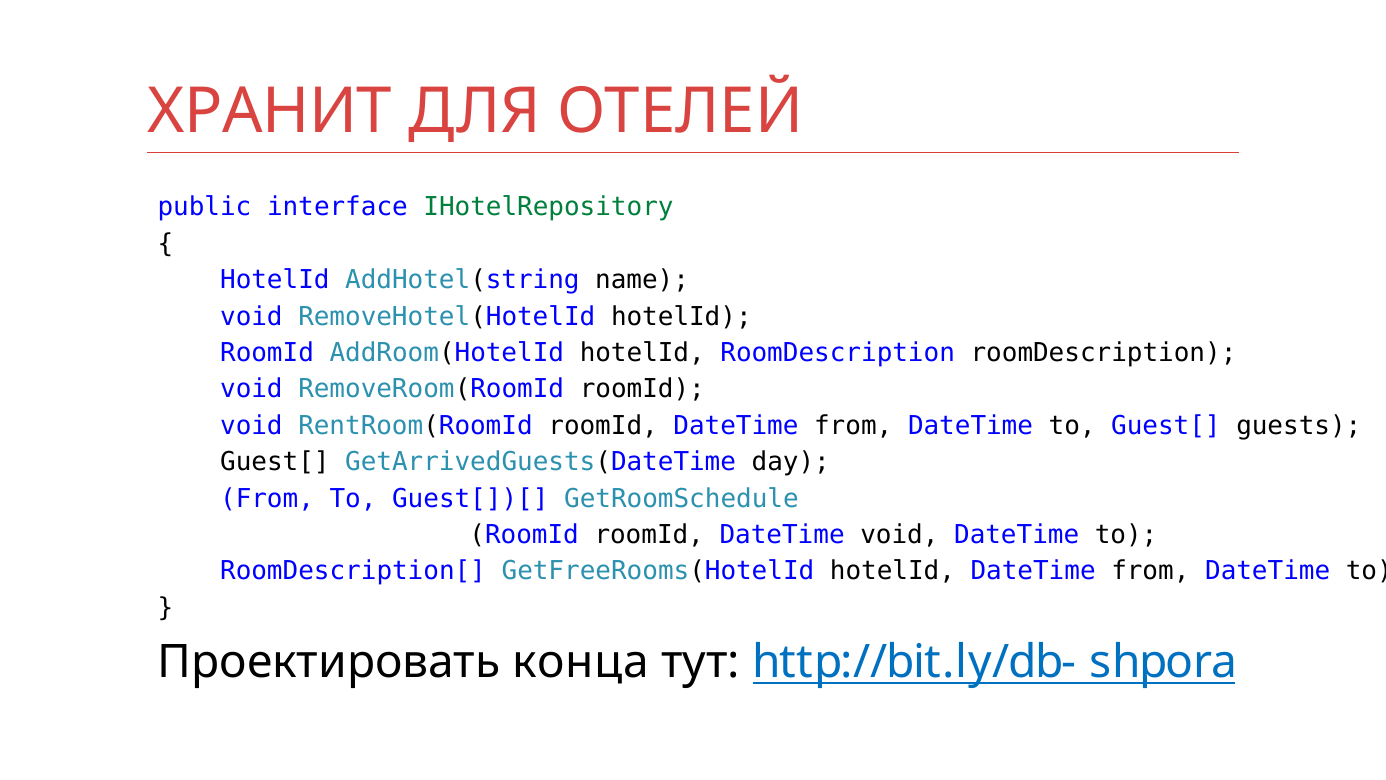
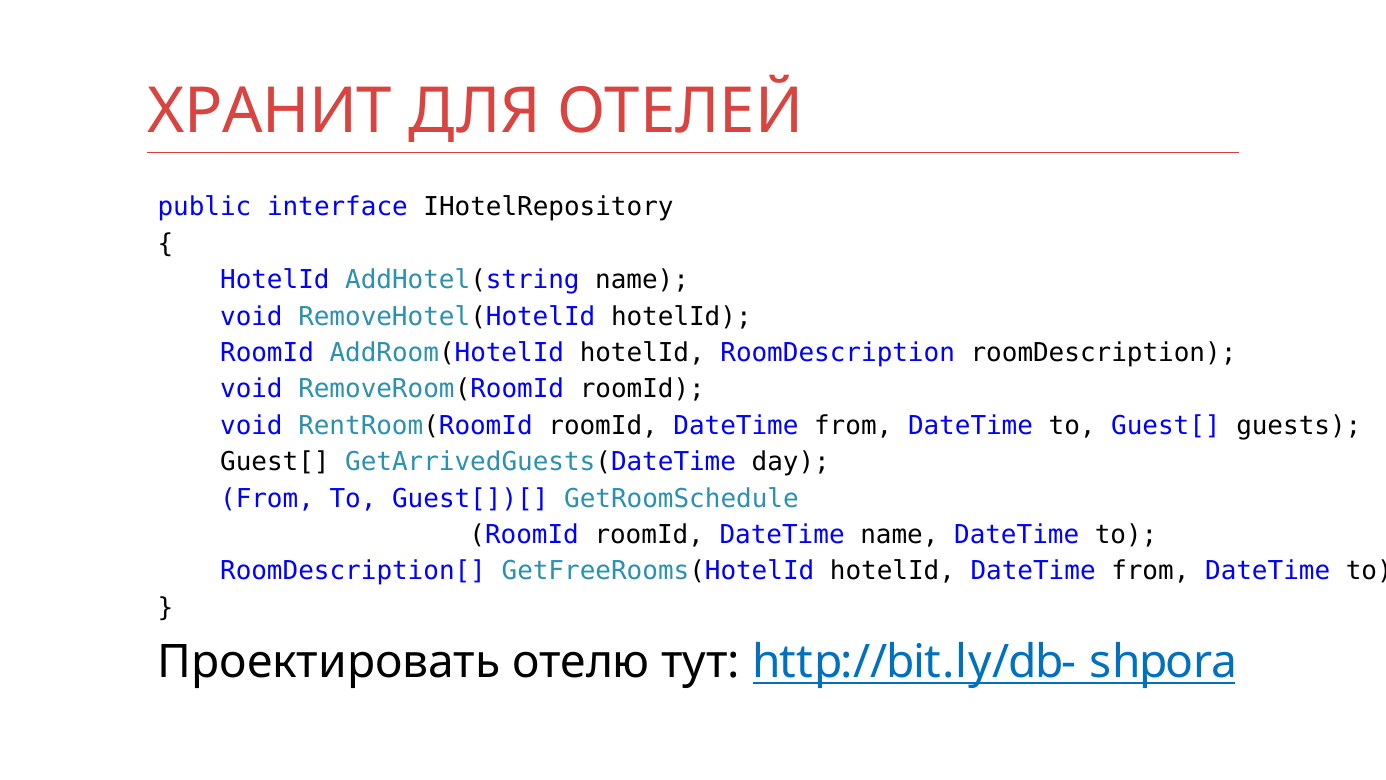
IHotelRepository colour: green -> black
DateTime void: void -> name
конца: конца -> отелю
